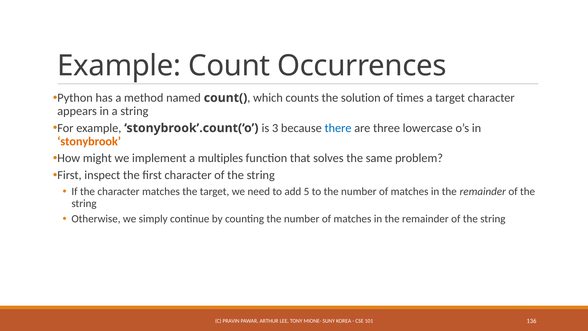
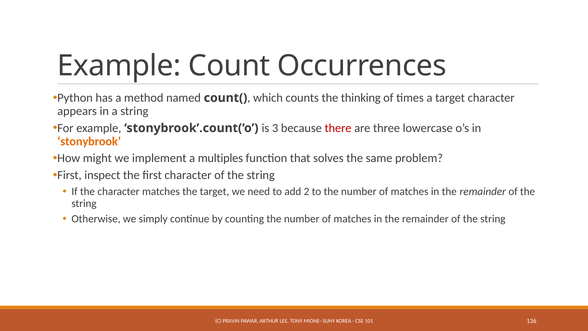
solution: solution -> thinking
there colour: blue -> red
5: 5 -> 2
